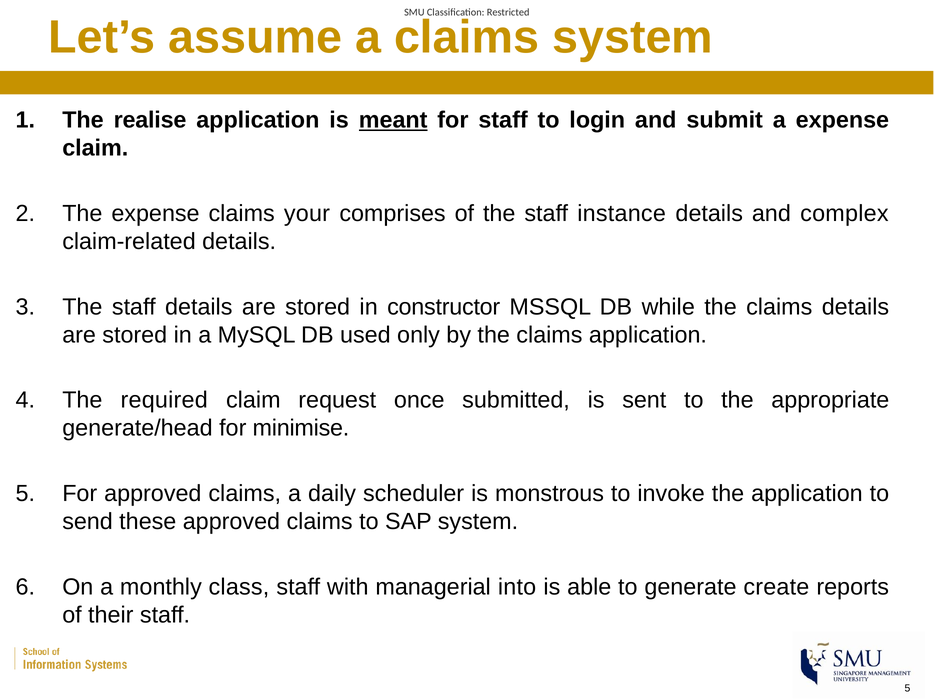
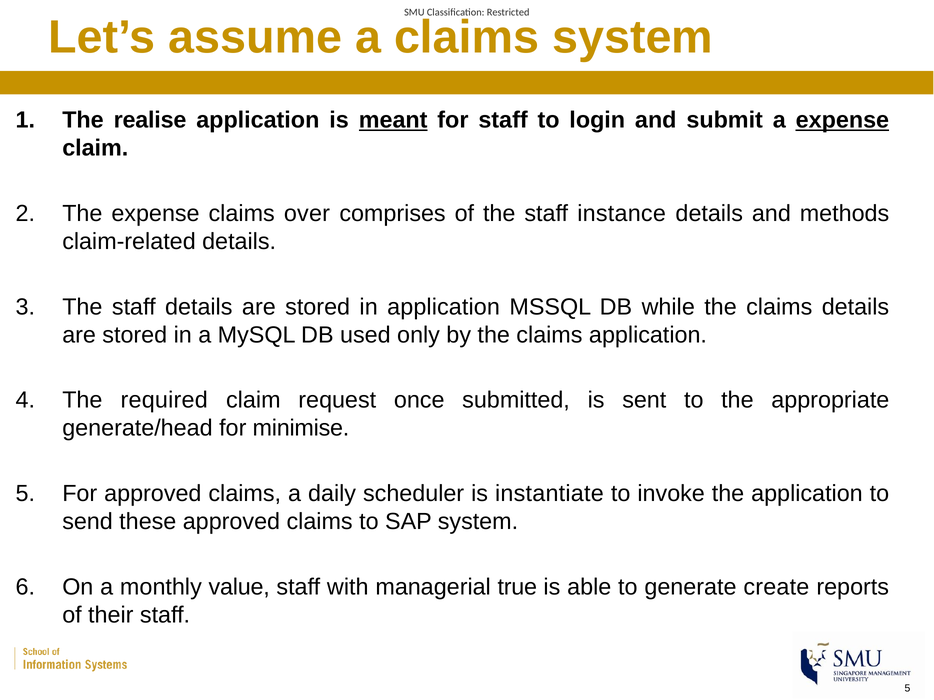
expense at (842, 120) underline: none -> present
your: your -> over
complex: complex -> methods
in constructor: constructor -> application
monstrous: monstrous -> instantiate
class: class -> value
into: into -> true
